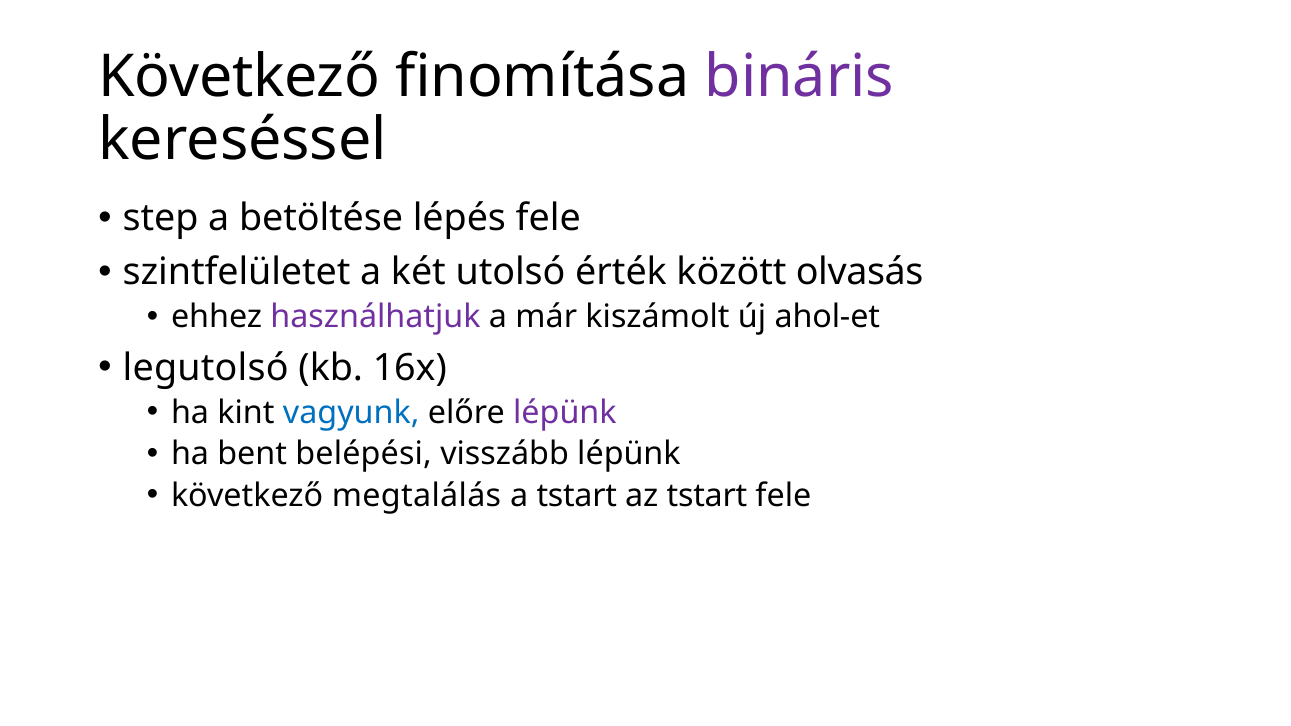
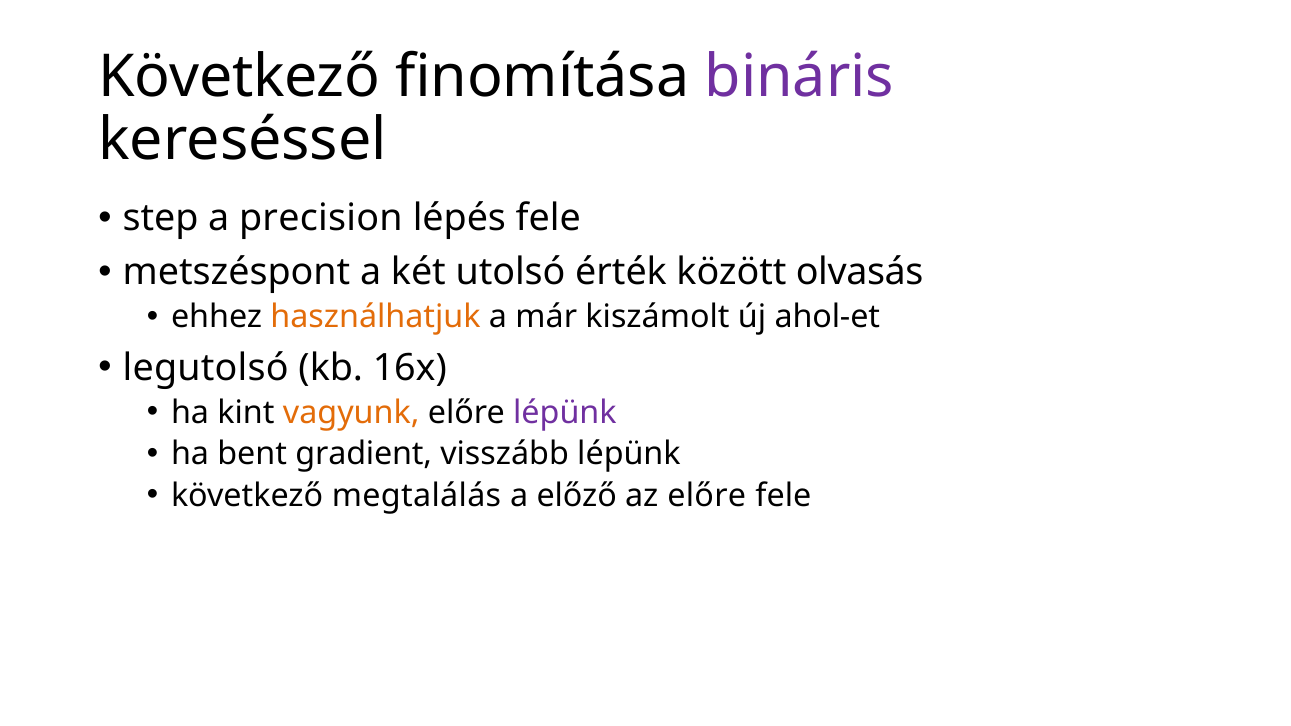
betöltése: betöltése -> precision
szintfelületet: szintfelületet -> metszéspont
használhatjuk colour: purple -> orange
vagyunk colour: blue -> orange
belépési: belépési -> gradient
a tstart: tstart -> előző
az tstart: tstart -> előre
